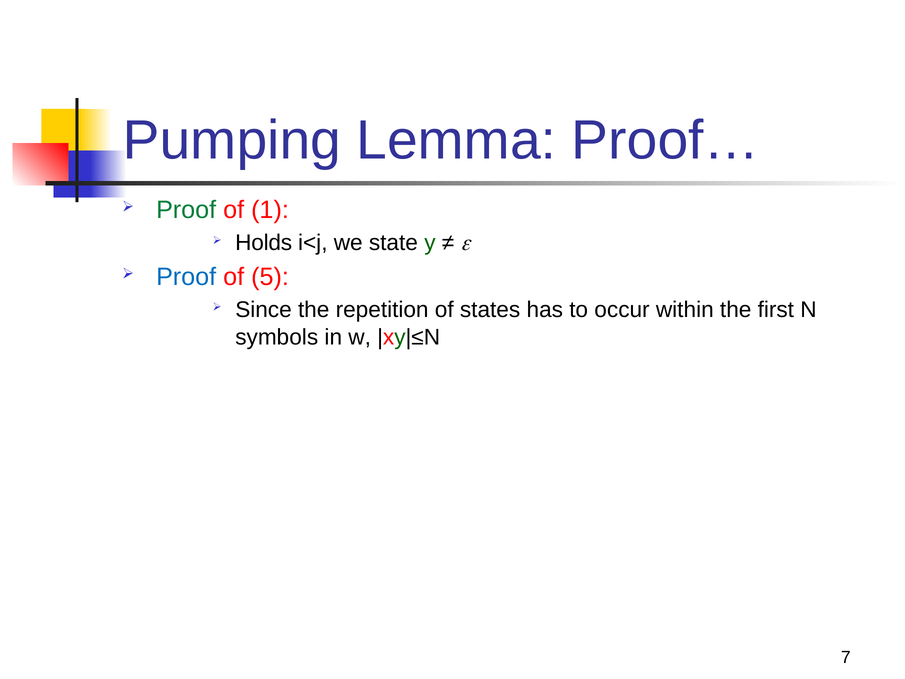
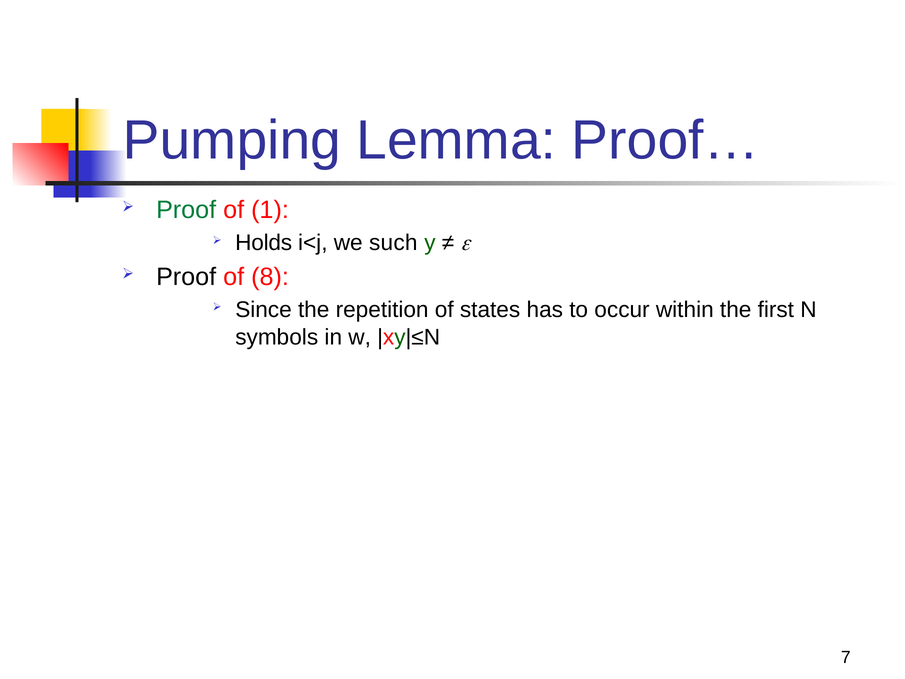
state: state -> such
Proof at (186, 277) colour: blue -> black
5: 5 -> 8
